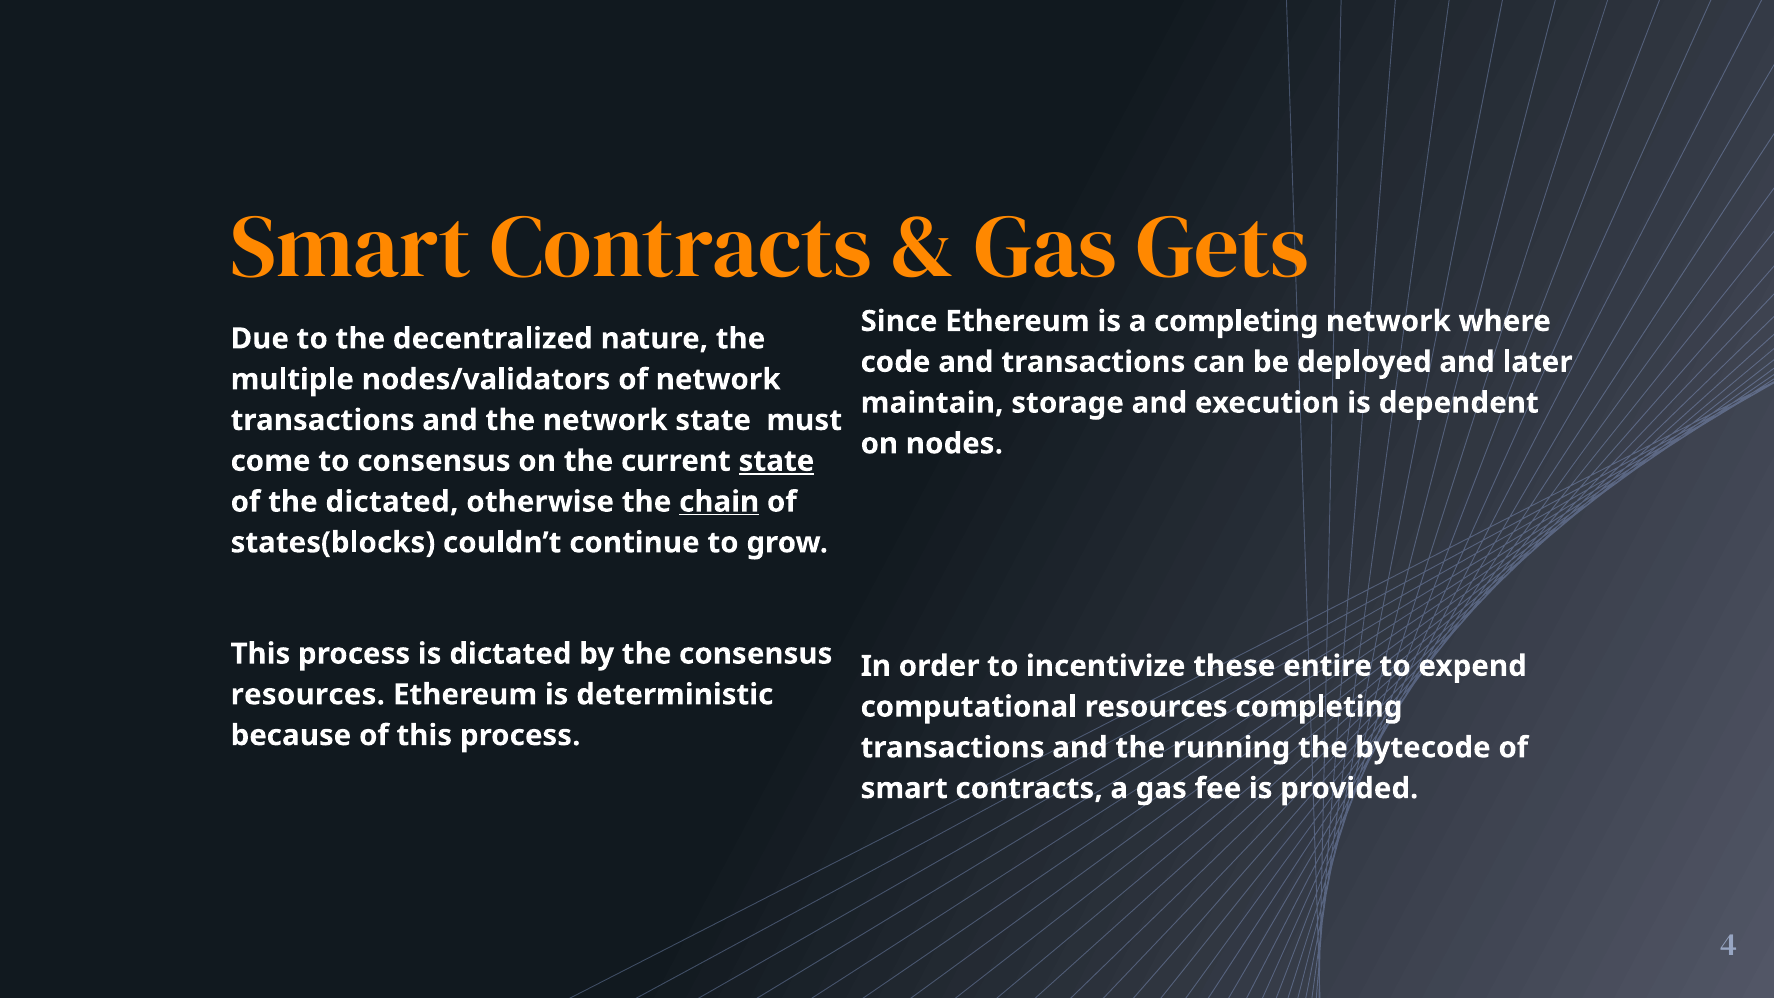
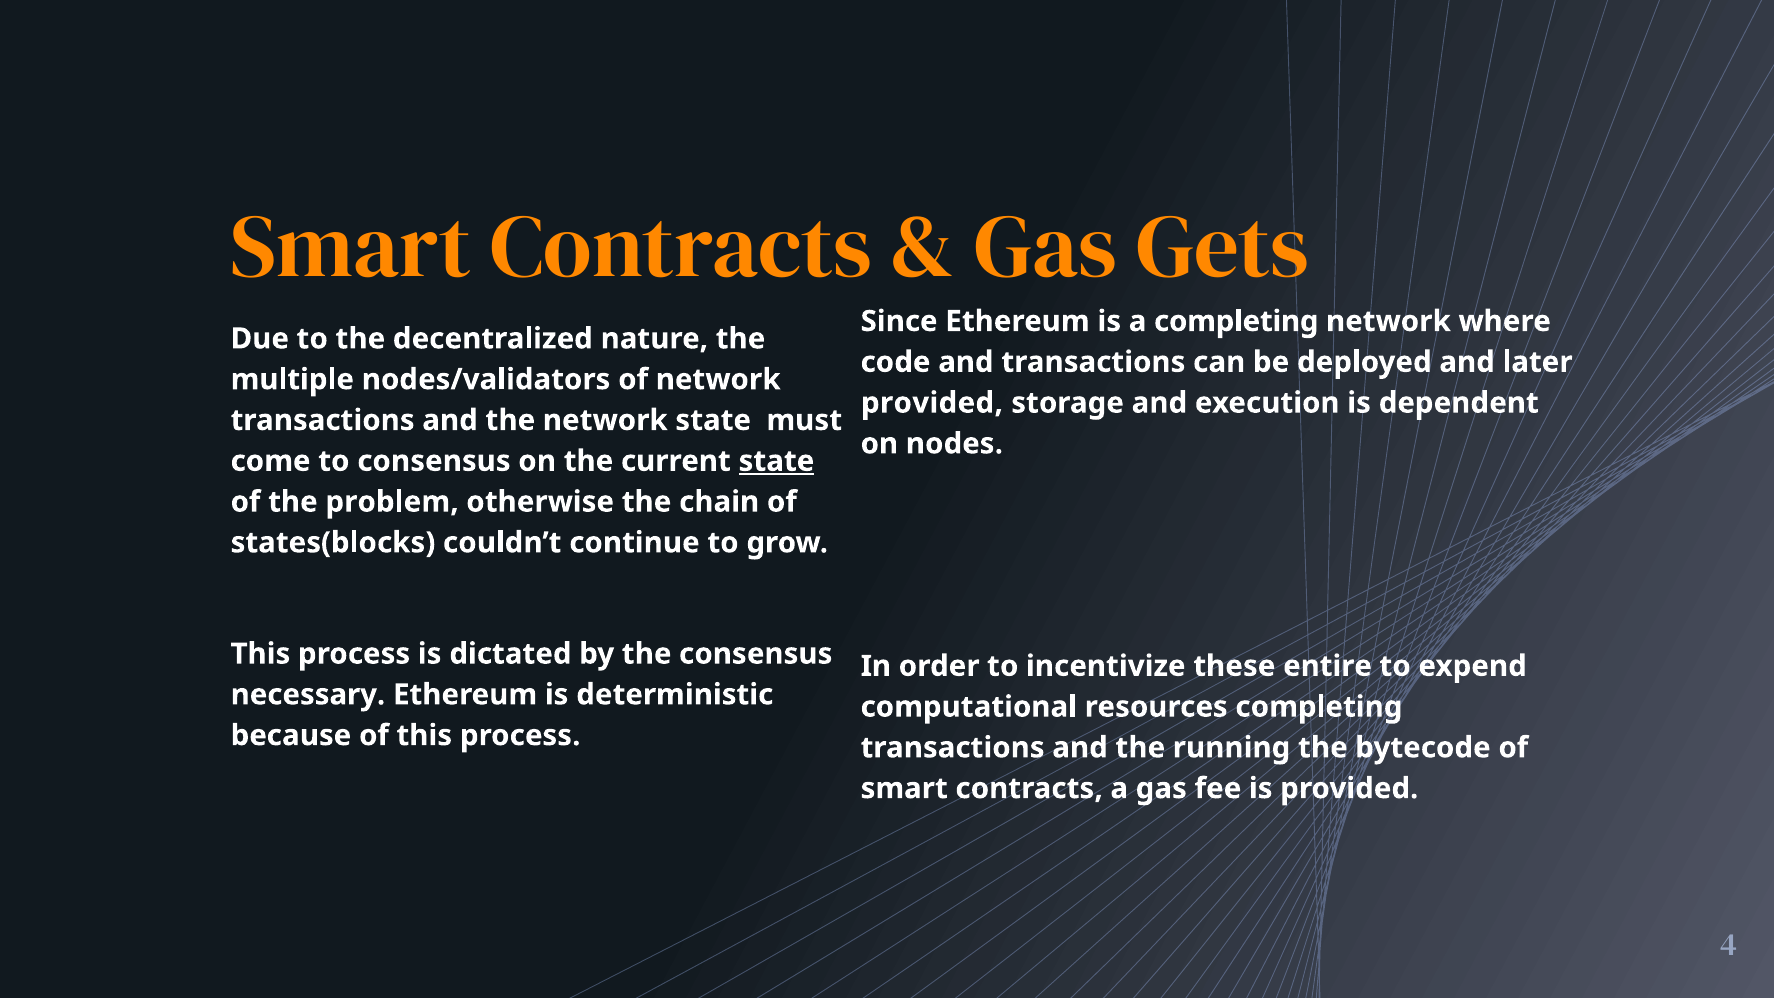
maintain at (932, 403): maintain -> provided
the dictated: dictated -> problem
chain underline: present -> none
resources at (308, 695): resources -> necessary
